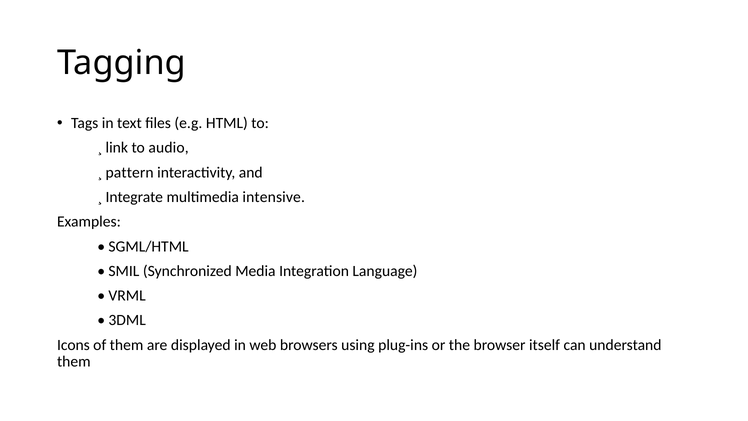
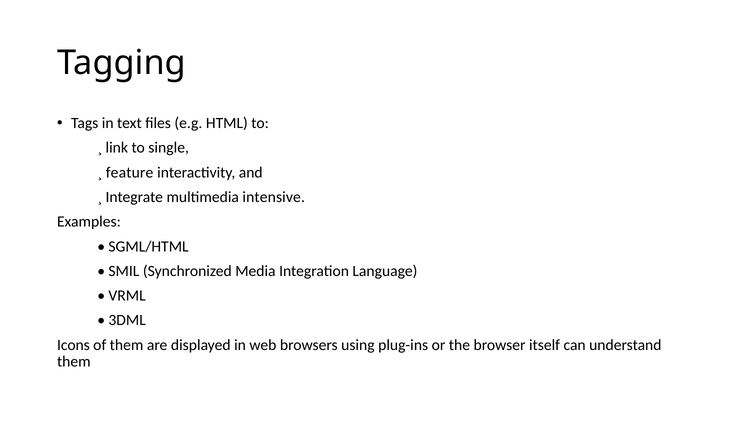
audio: audio -> single
pattern: pattern -> feature
